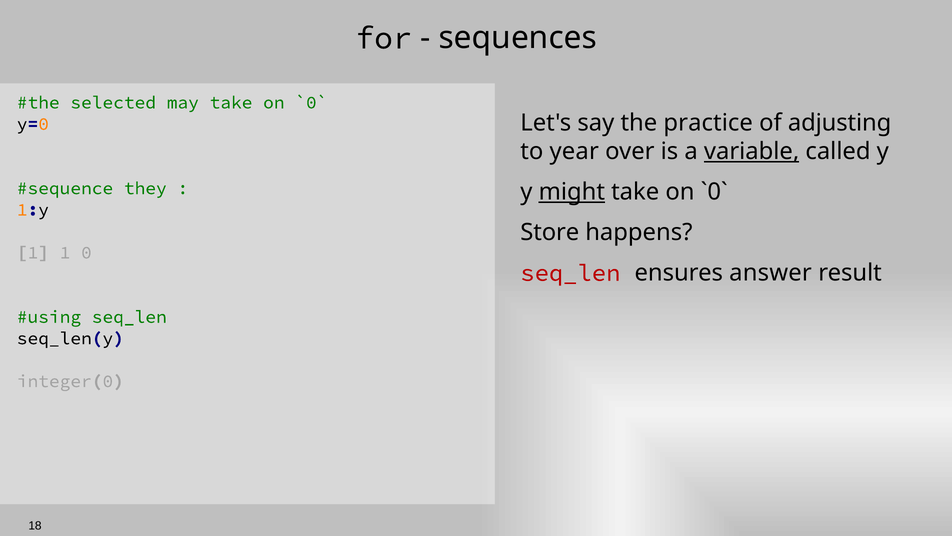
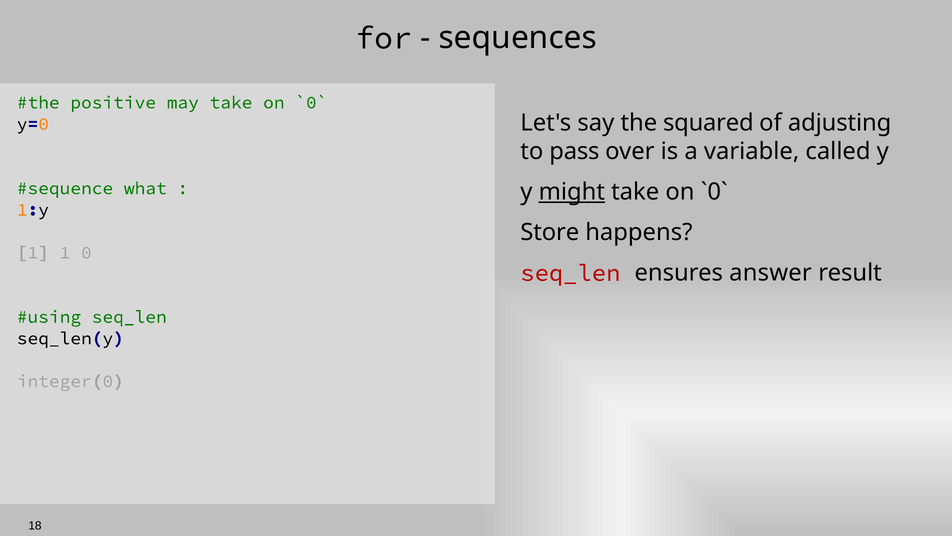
selected: selected -> positive
practice: practice -> squared
year: year -> pass
variable underline: present -> none
they: they -> what
